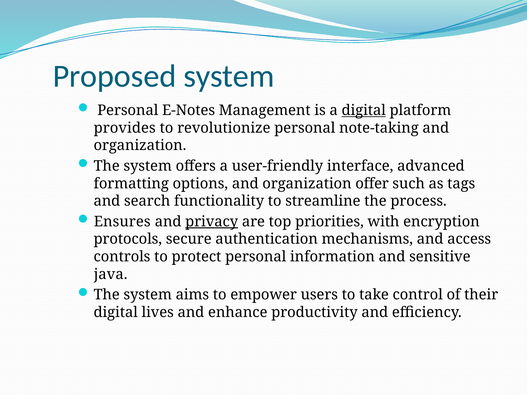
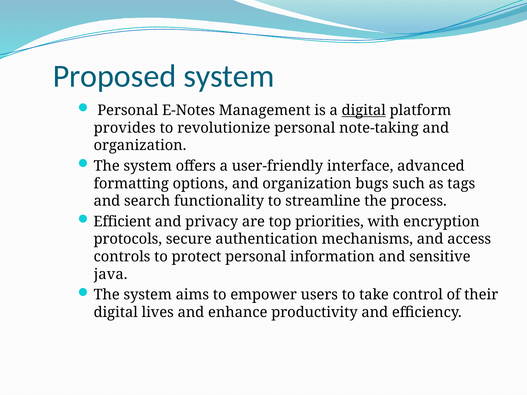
offer: offer -> bugs
Ensures: Ensures -> Efficient
privacy underline: present -> none
